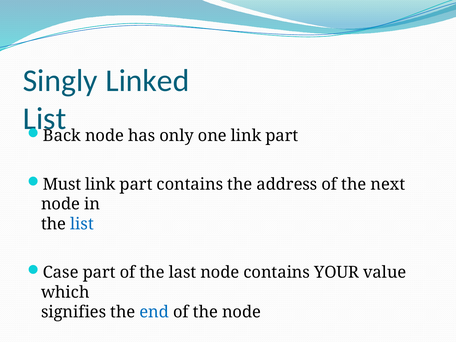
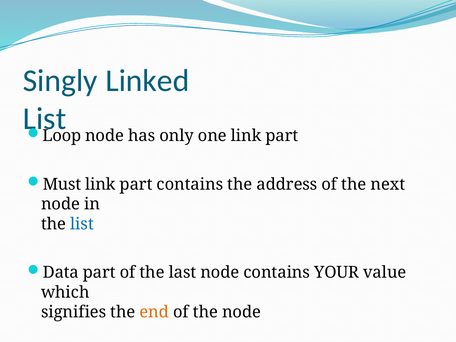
Back: Back -> Loop
Case: Case -> Data
end colour: blue -> orange
